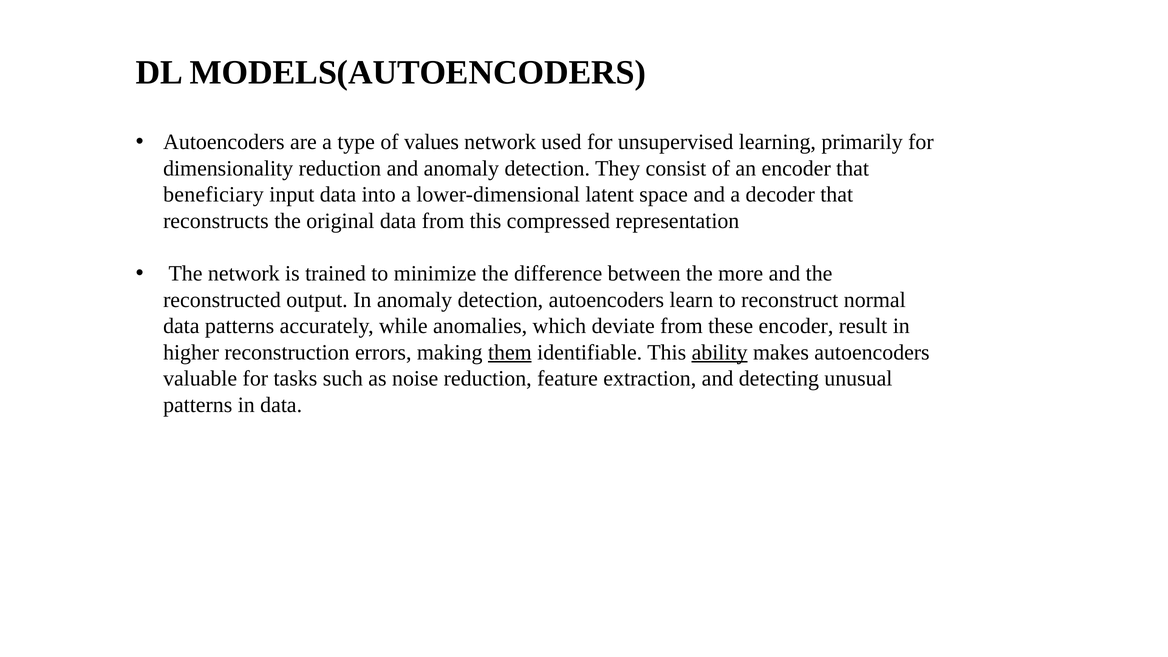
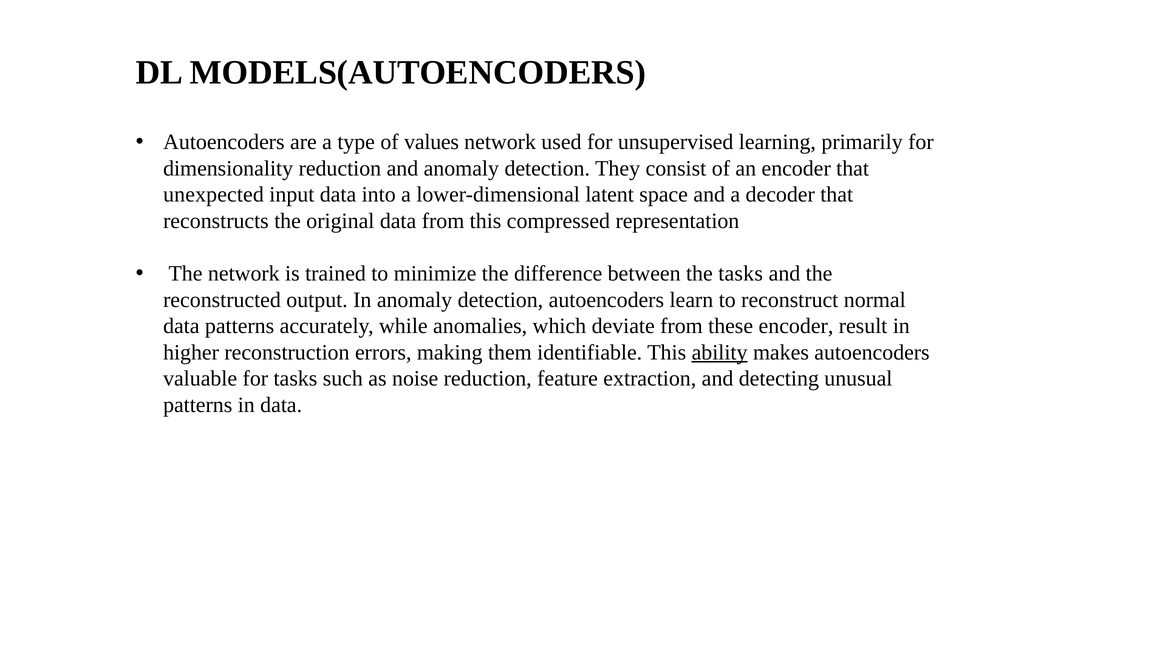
beneficiary: beneficiary -> unexpected
the more: more -> tasks
them underline: present -> none
